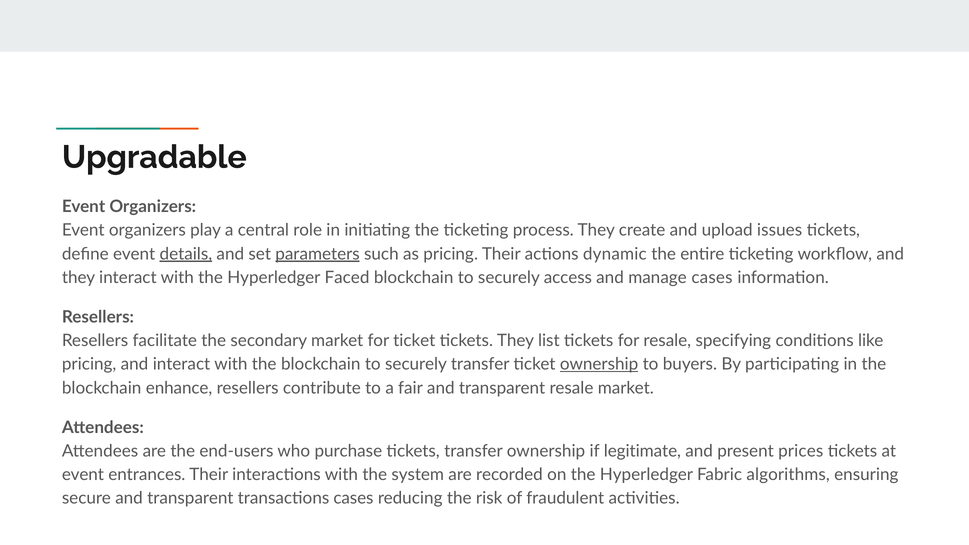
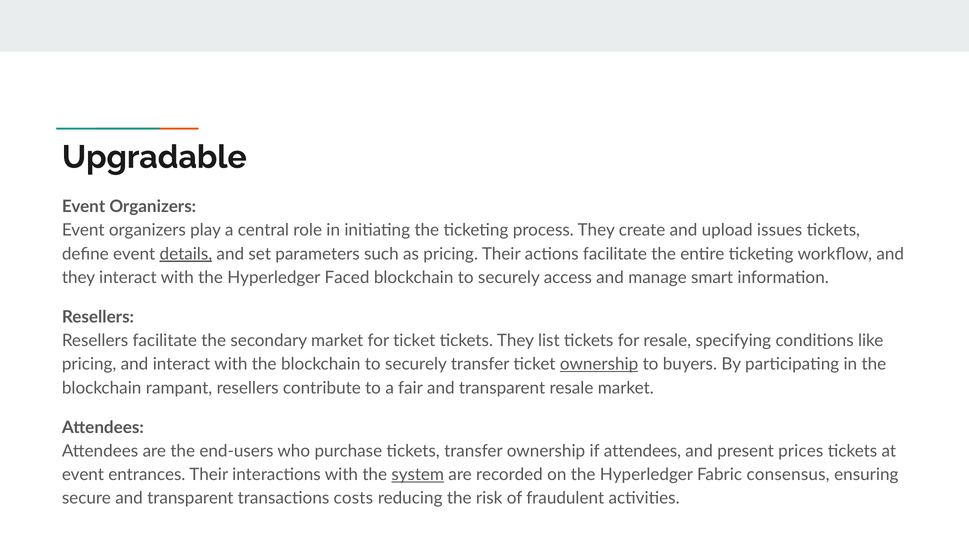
parameters underline: present -> none
actions dynamic: dynamic -> facilitate
manage cases: cases -> smart
enhance: enhance -> rampant
if legitimate: legitimate -> attendees
system underline: none -> present
algorithms: algorithms -> consensus
transactions cases: cases -> costs
